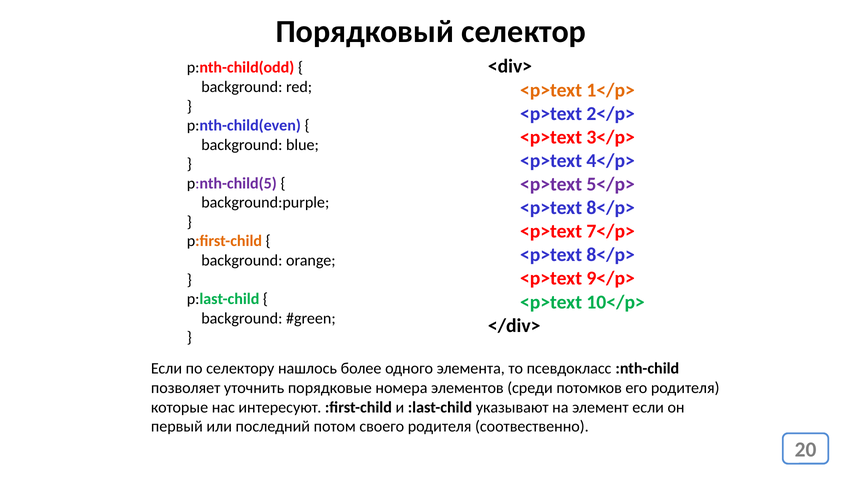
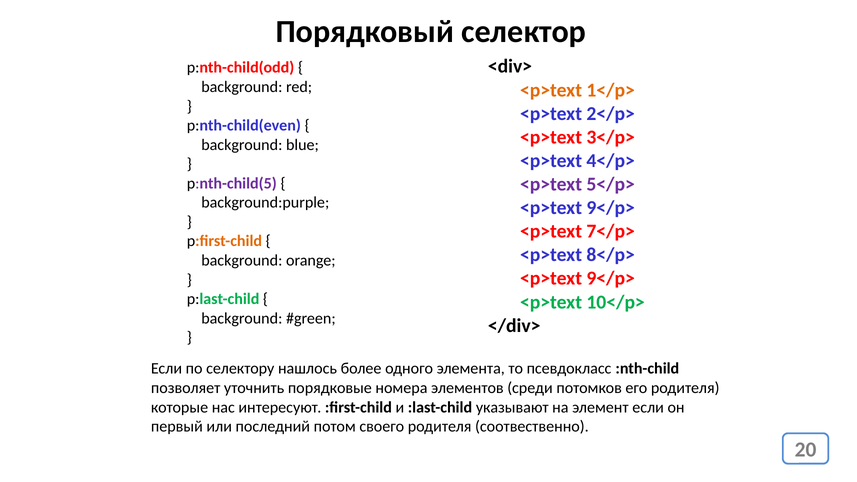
8</p> at (611, 208): 8</p> -> 9</p>
